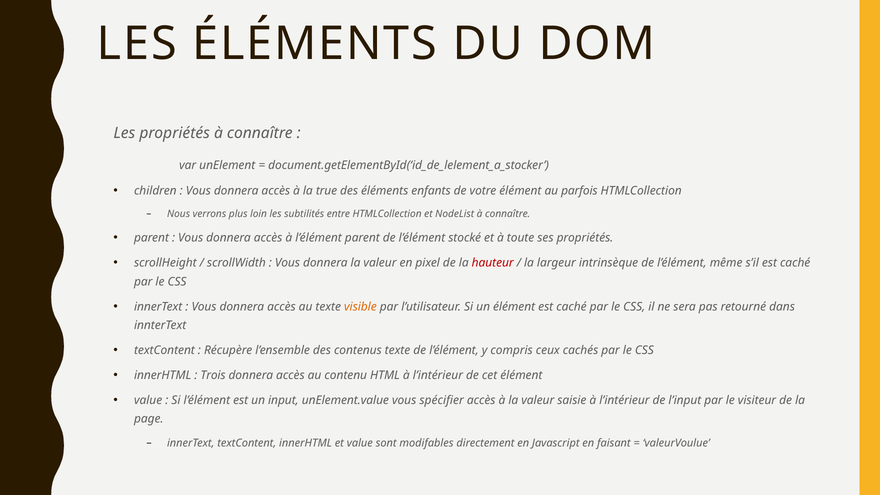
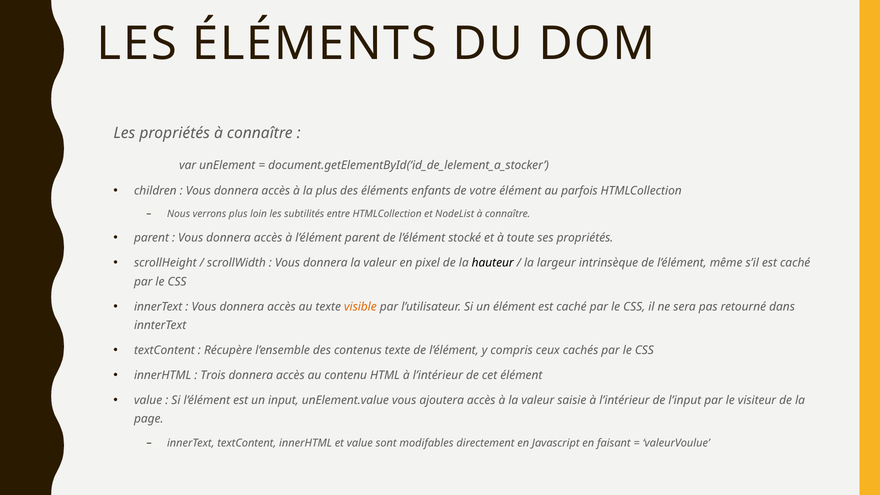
la true: true -> plus
hauteur colour: red -> black
spécifier: spécifier -> ajoutera
